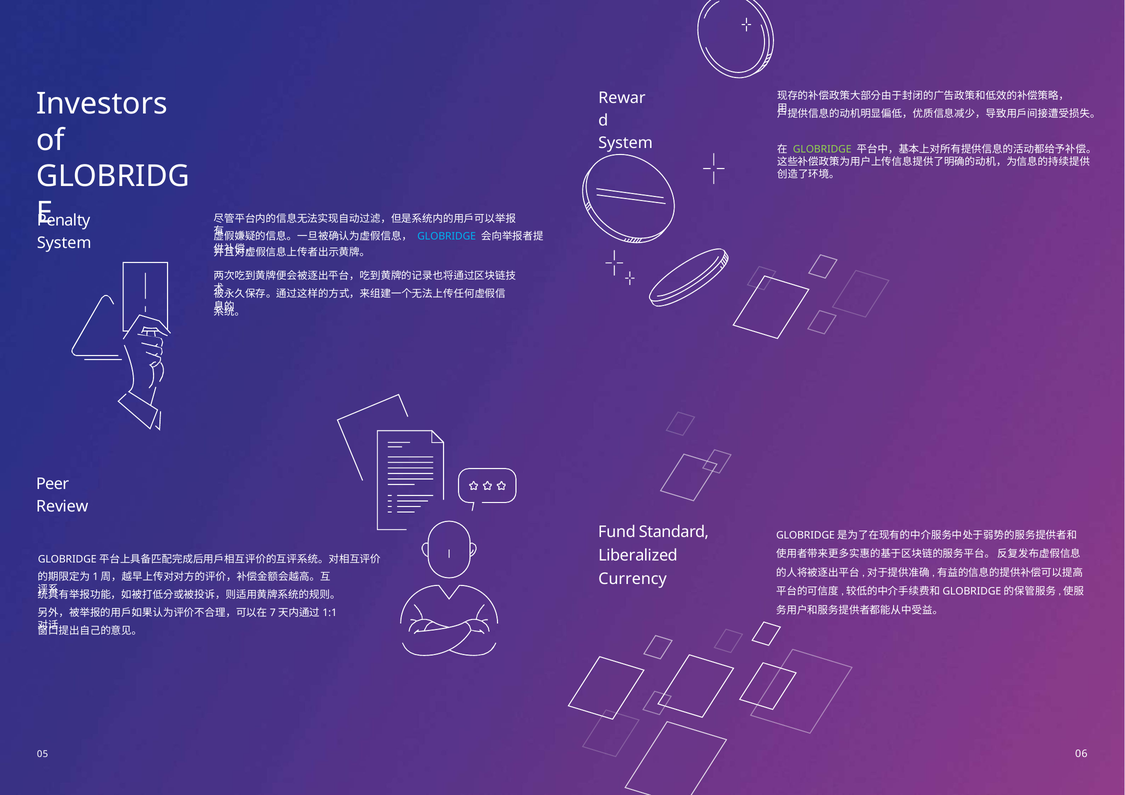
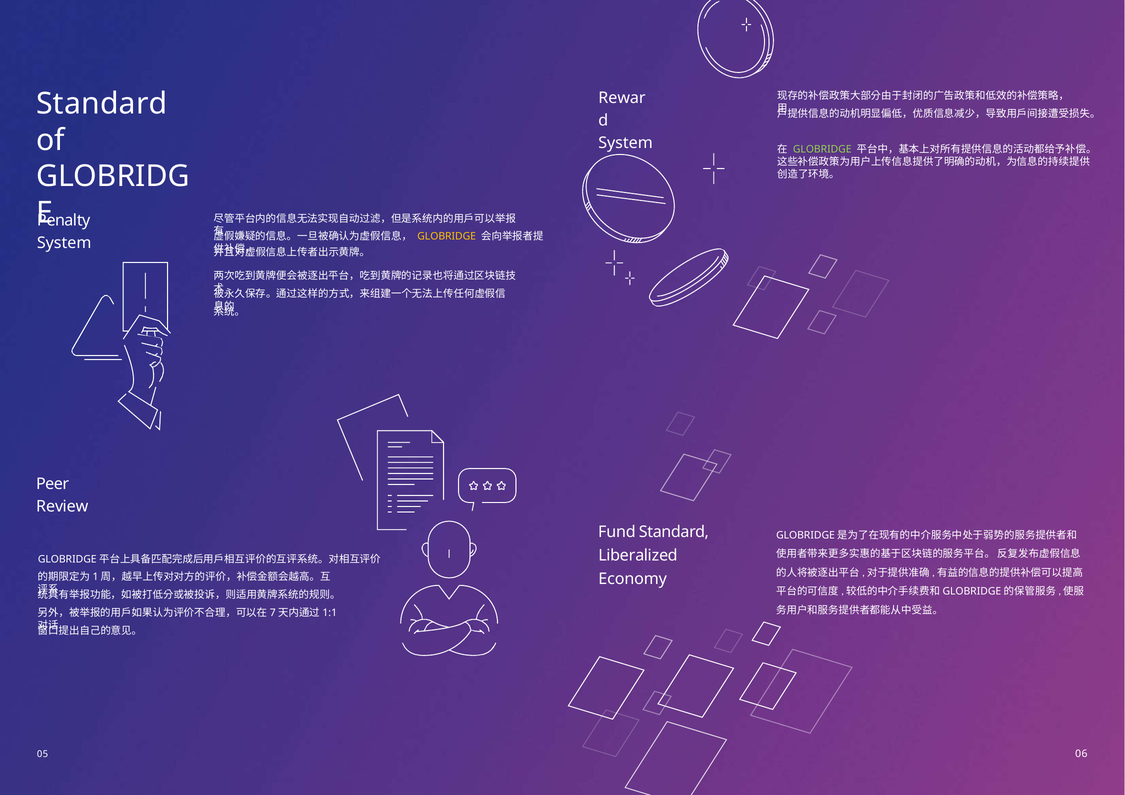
Investors at (102, 104): Investors -> Standard
GLOBRIDGE at (447, 237) colour: light blue -> yellow
Currency: Currency -> Economy
